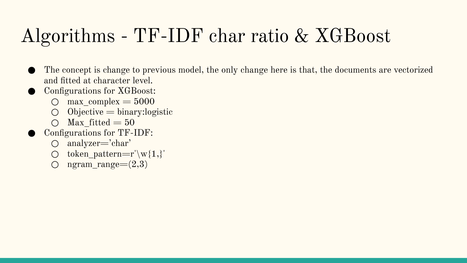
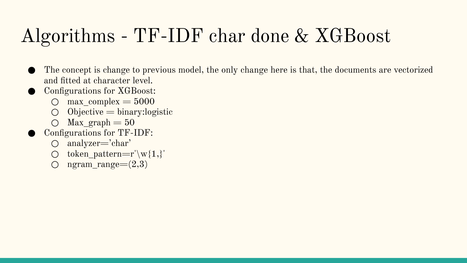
ratio: ratio -> done
Max_fitted: Max_fitted -> Max_graph
